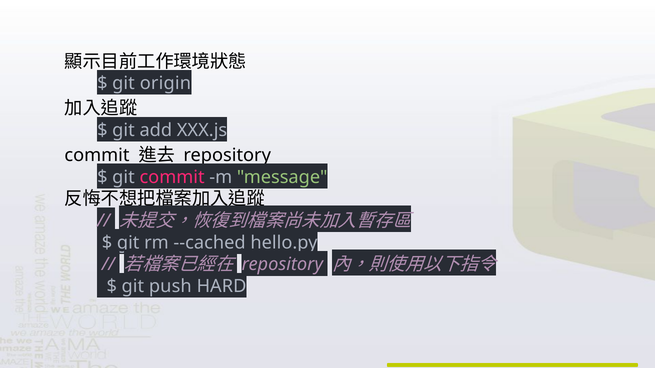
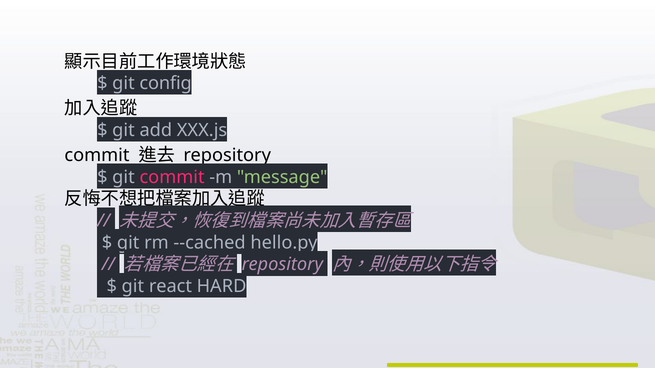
origin: origin -> config
push: push -> react
